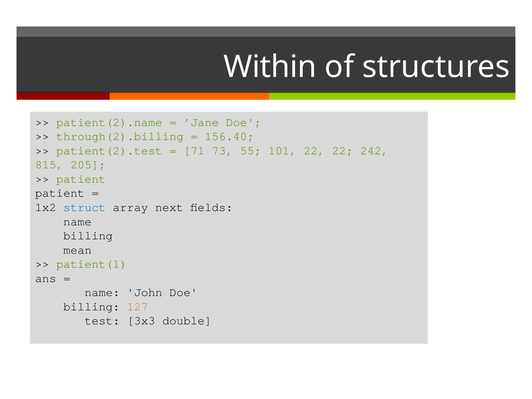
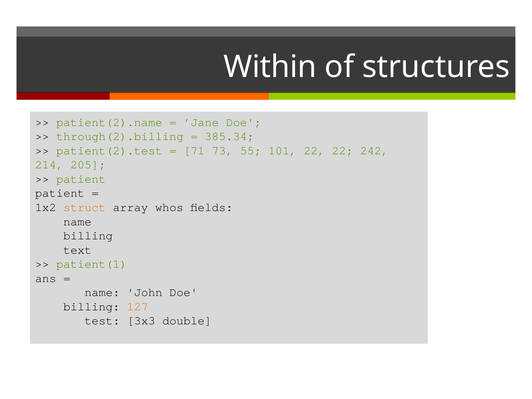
156.40: 156.40 -> 385.34
815: 815 -> 214
struct colour: blue -> orange
next: next -> whos
mean: mean -> text
